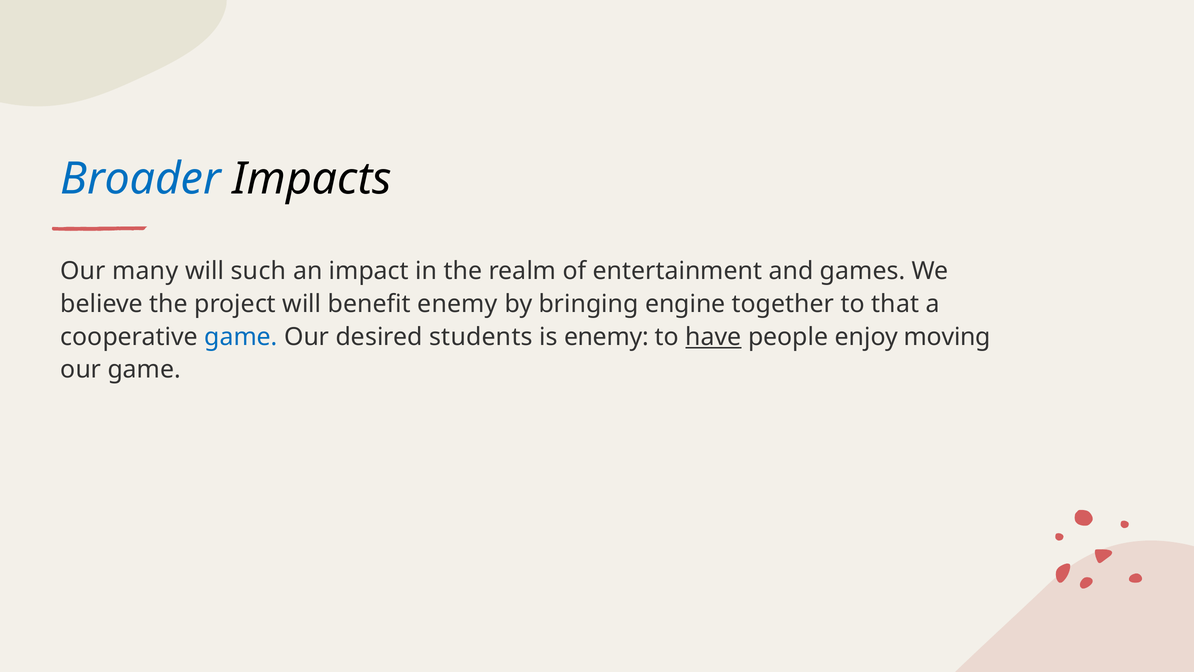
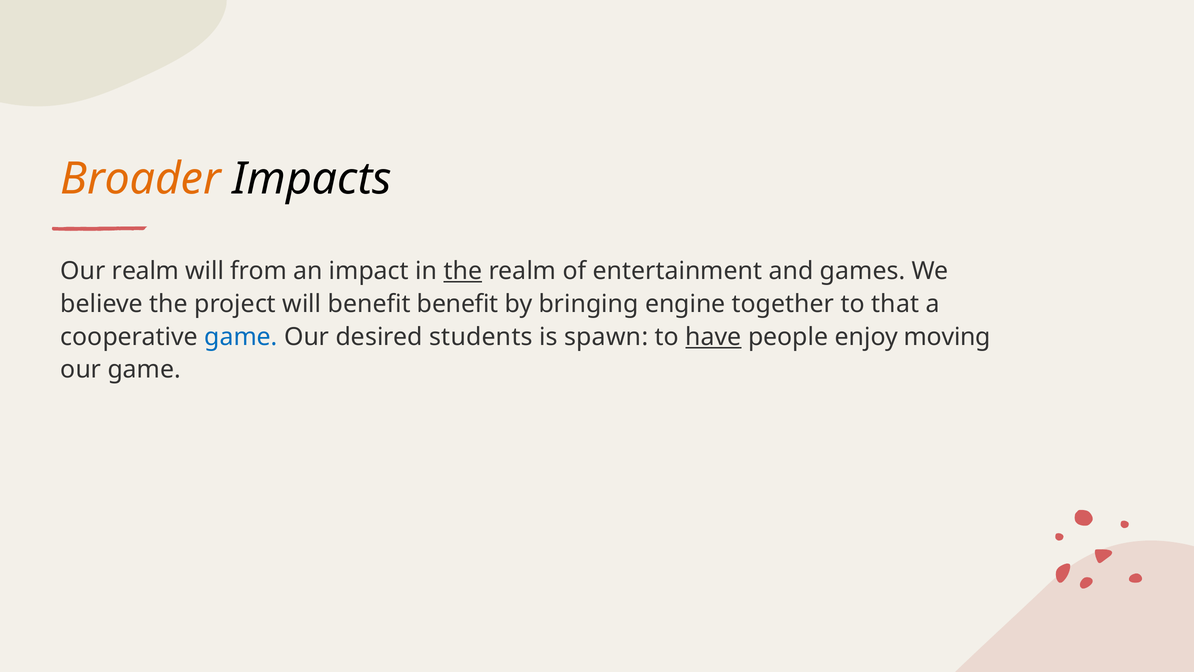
Broader colour: blue -> orange
Our many: many -> realm
such: such -> from
the at (463, 271) underline: none -> present
benefit enemy: enemy -> benefit
is enemy: enemy -> spawn
